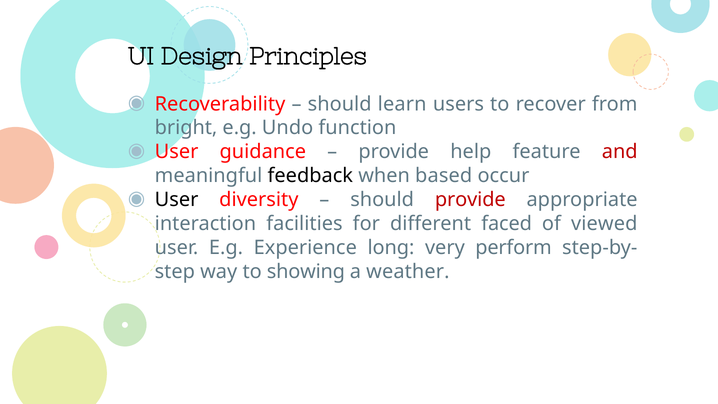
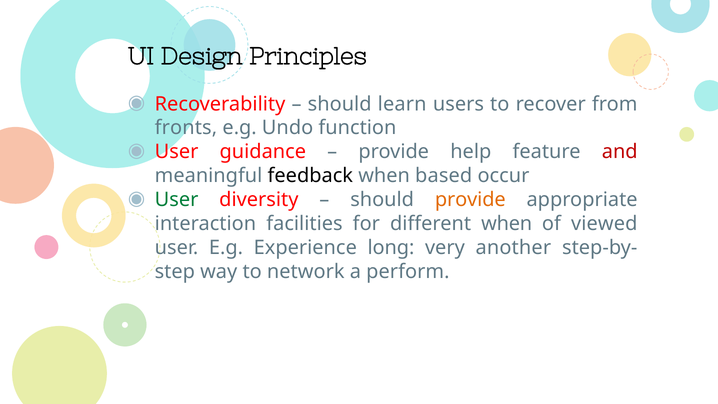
bright: bright -> fronts
User at (177, 200) colour: black -> green
provide at (470, 200) colour: red -> orange
different faced: faced -> when
perform: perform -> another
showing: showing -> network
weather: weather -> perform
